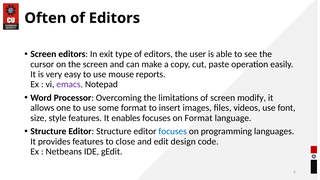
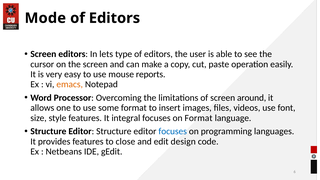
Often: Often -> Mode
exit: exit -> lets
emacs colour: purple -> orange
modify: modify -> around
enables: enables -> integral
